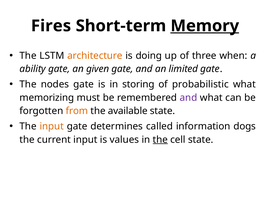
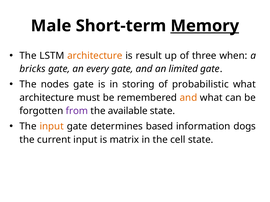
Fires: Fires -> Male
doing: doing -> result
ability: ability -> bricks
given: given -> every
memorizing at (47, 98): memorizing -> architecture
and at (188, 98) colour: purple -> orange
from colour: orange -> purple
called: called -> based
values: values -> matrix
the at (160, 140) underline: present -> none
